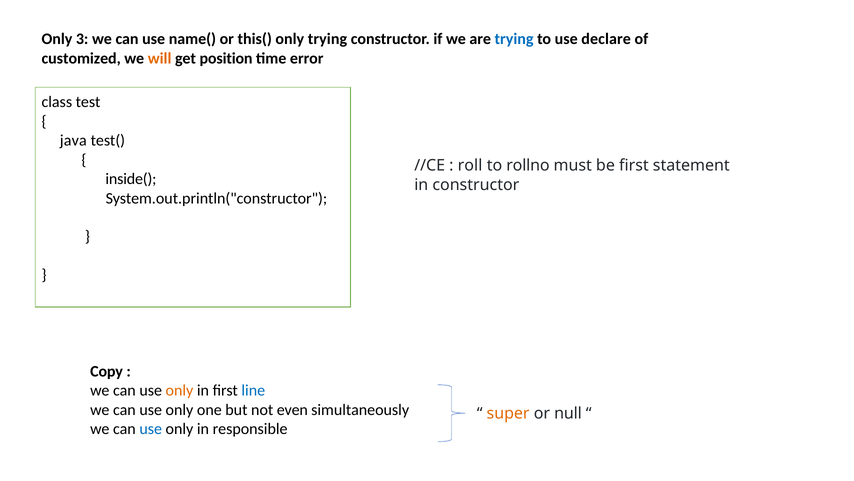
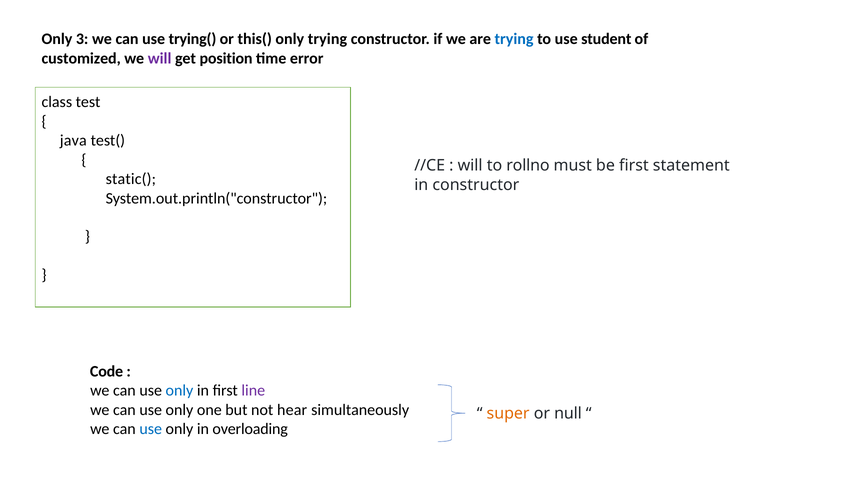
name(: name( -> trying(
declare: declare -> student
will at (160, 58) colour: orange -> purple
roll at (470, 165): roll -> will
inside(: inside( -> static(
Copy: Copy -> Code
only at (179, 390) colour: orange -> blue
line colour: blue -> purple
even: even -> hear
responsible: responsible -> overloading
